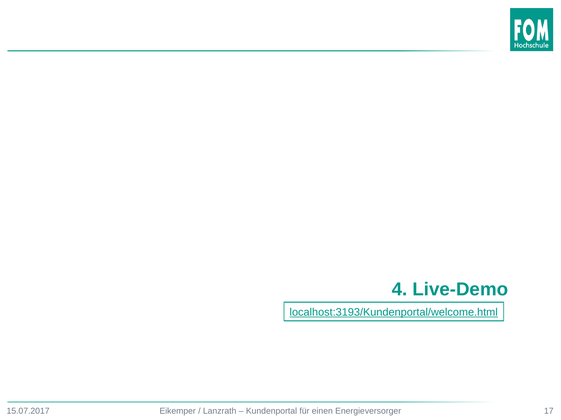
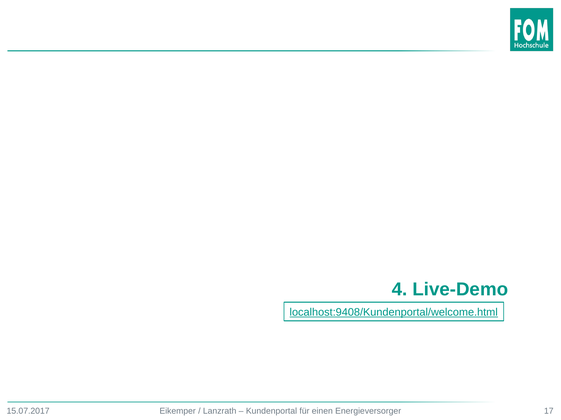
localhost:3193/Kundenportal/welcome.html: localhost:3193/Kundenportal/welcome.html -> localhost:9408/Kundenportal/welcome.html
